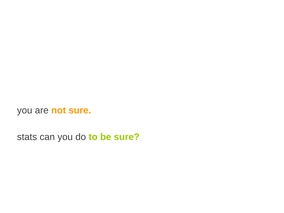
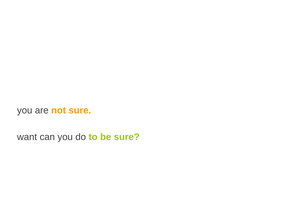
stats: stats -> want
